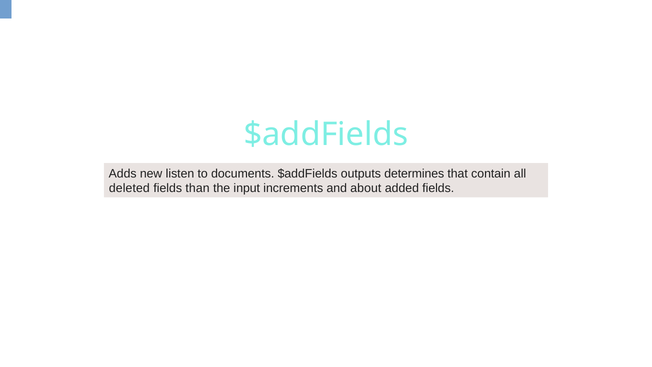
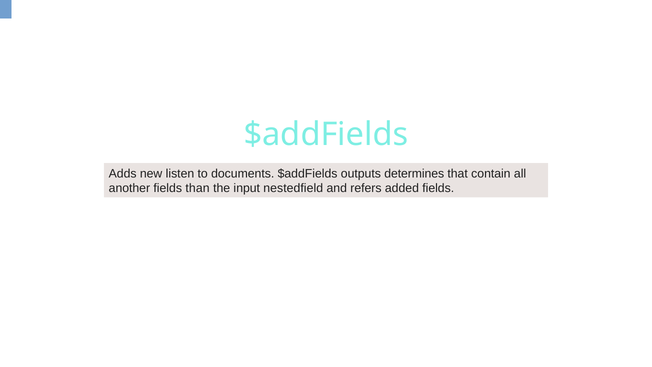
deleted: deleted -> another
increments: increments -> nestedfield
about: about -> refers
